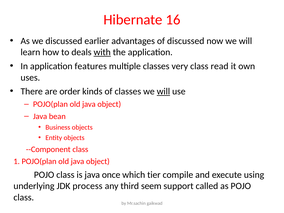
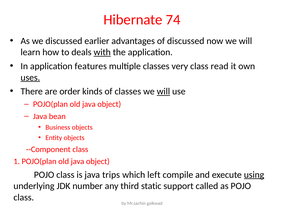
16: 16 -> 74
uses underline: none -> present
once: once -> trips
tier: tier -> left
using underline: none -> present
process: process -> number
seem: seem -> static
